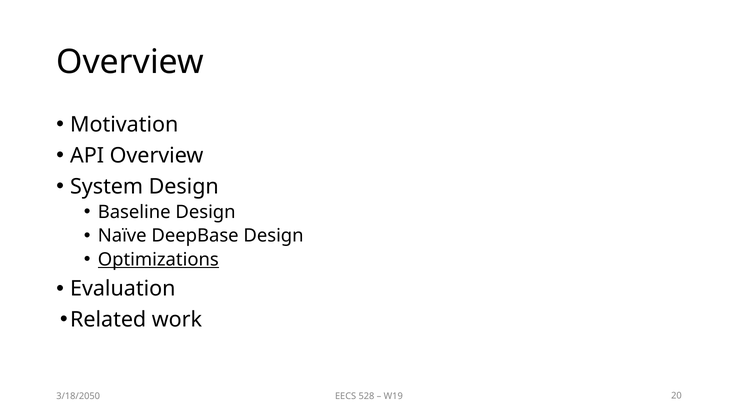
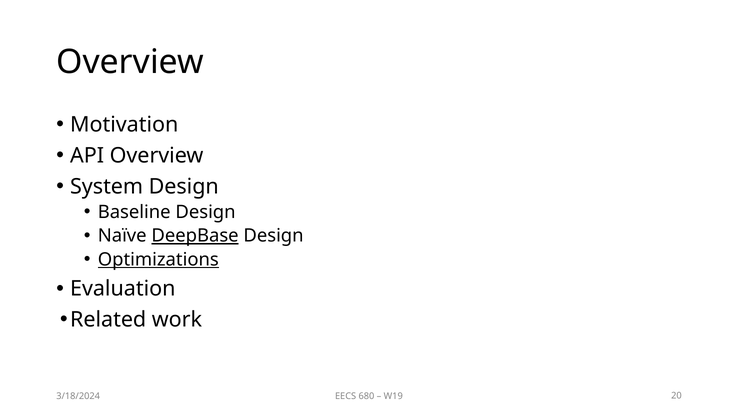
DeepBase underline: none -> present
3/18/2050: 3/18/2050 -> 3/18/2024
528: 528 -> 680
